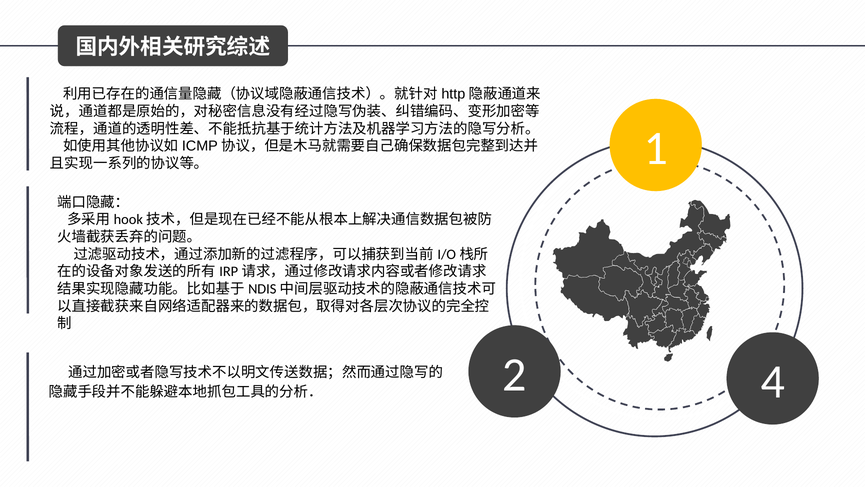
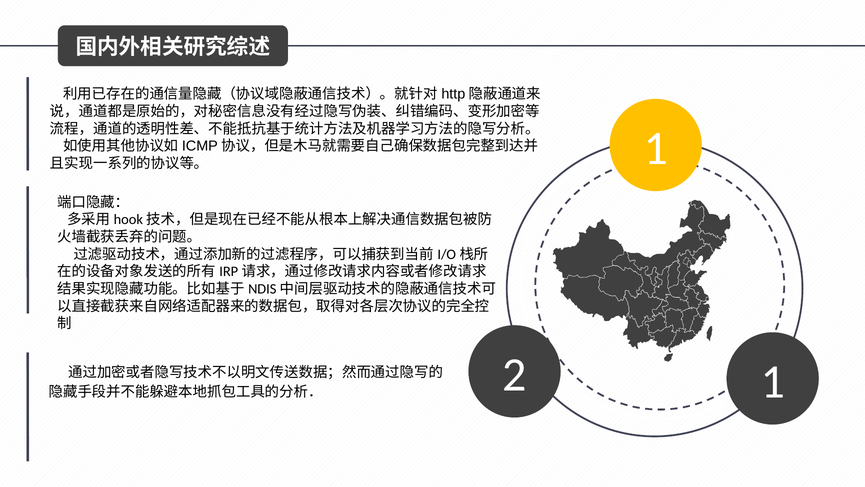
2 4: 4 -> 1
